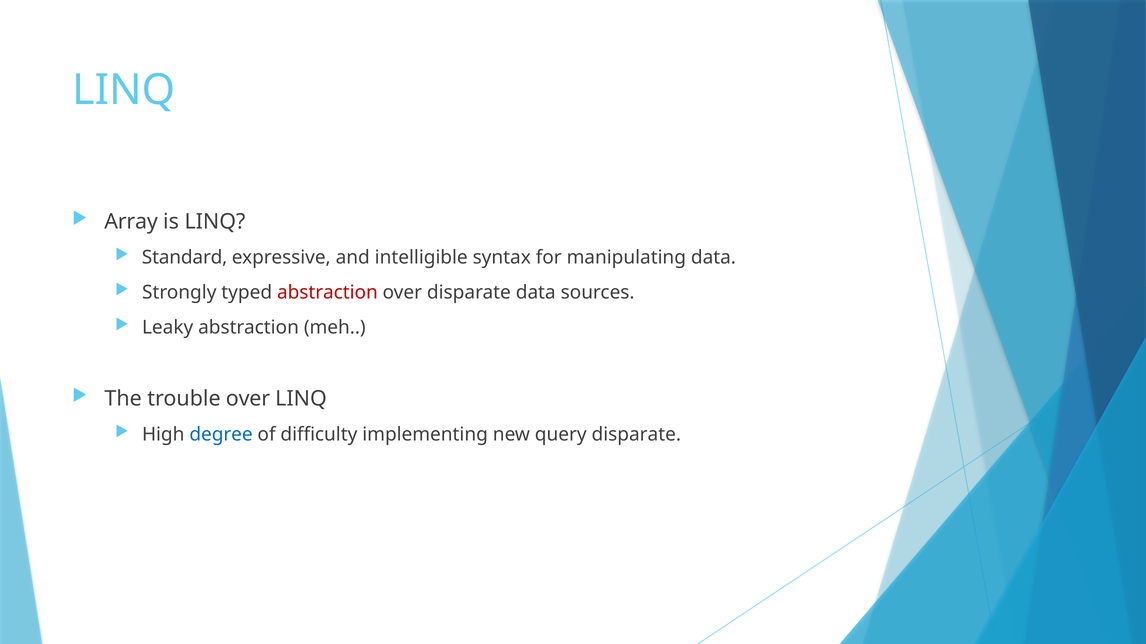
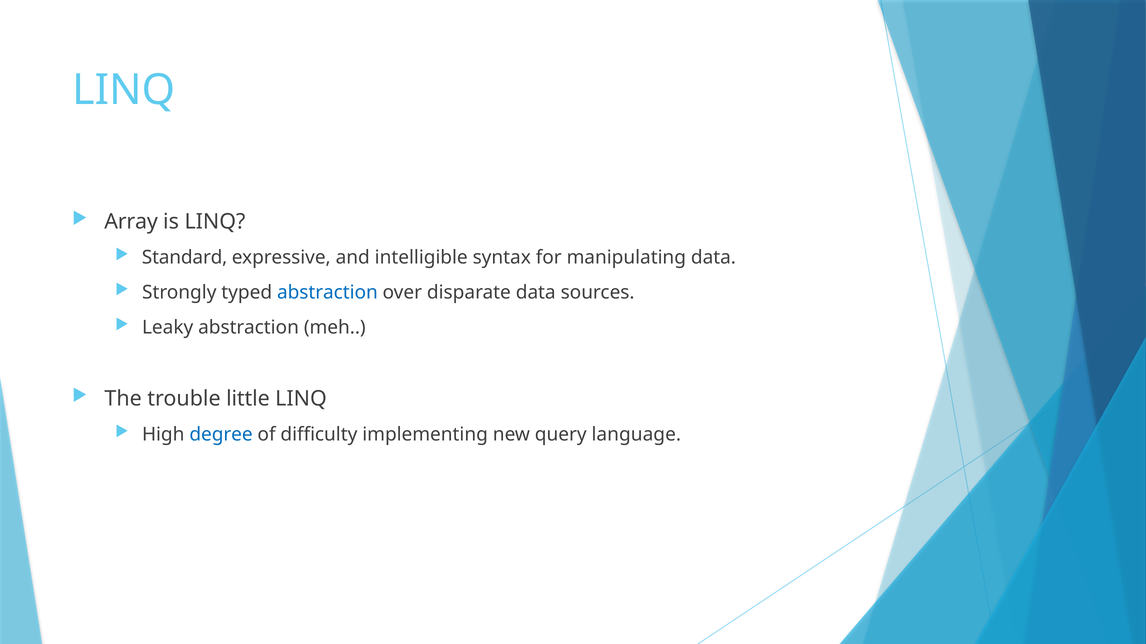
abstraction at (327, 293) colour: red -> blue
trouble over: over -> little
query disparate: disparate -> language
